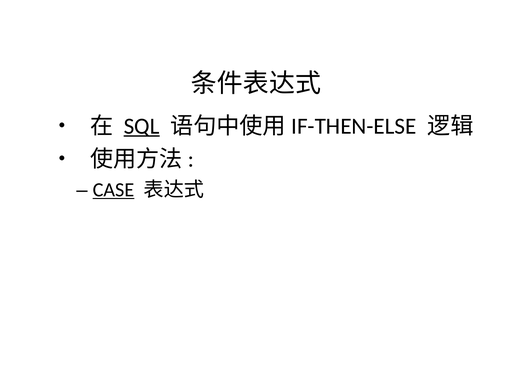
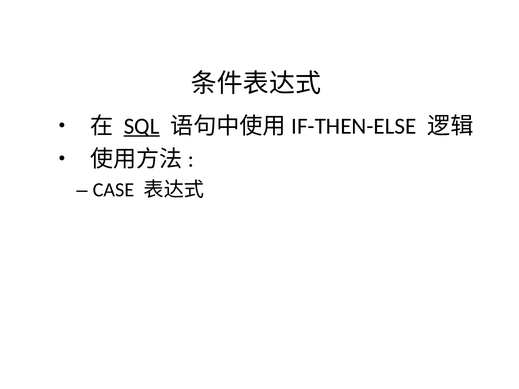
CASE underline: present -> none
